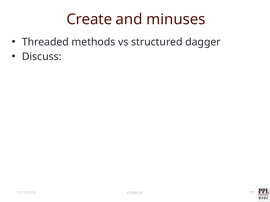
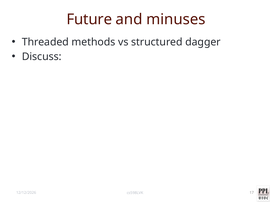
Create: Create -> Future
